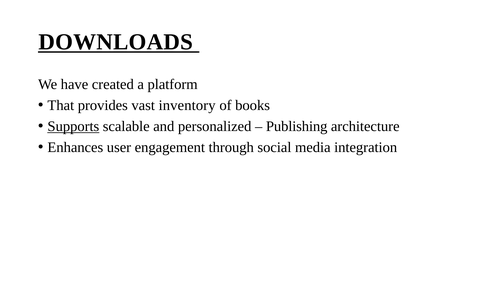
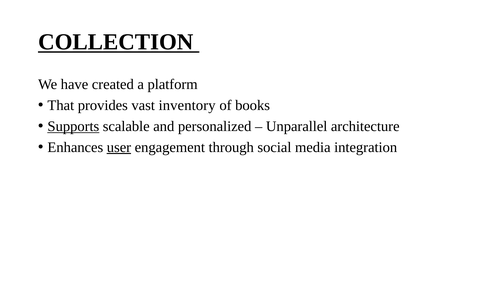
DOWNLOADS: DOWNLOADS -> COLLECTION
Publishing: Publishing -> Unparallel
user underline: none -> present
